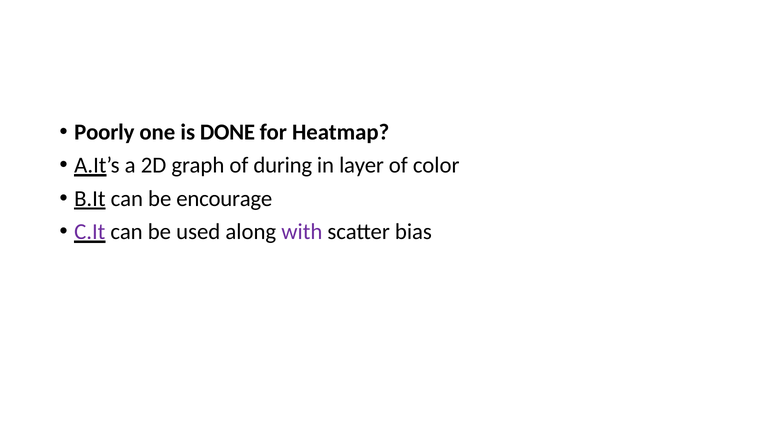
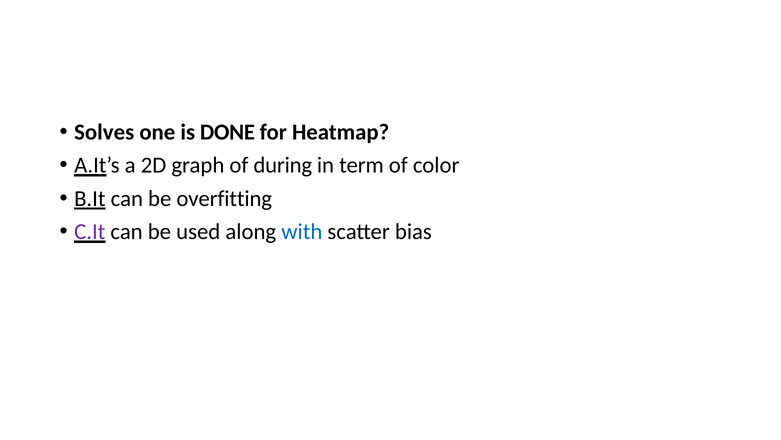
Poorly: Poorly -> Solves
layer: layer -> term
encourage: encourage -> overfitting
with colour: purple -> blue
